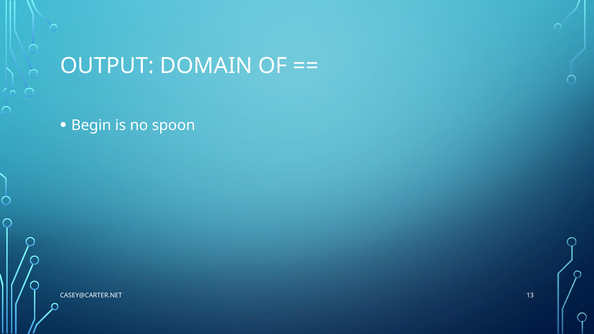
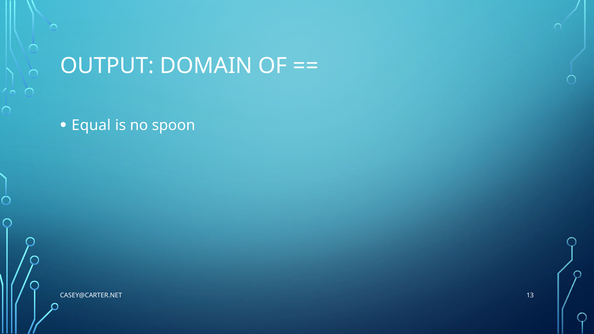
Begin: Begin -> Equal
